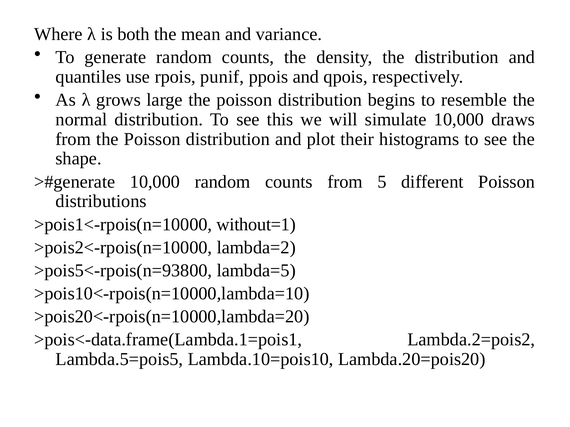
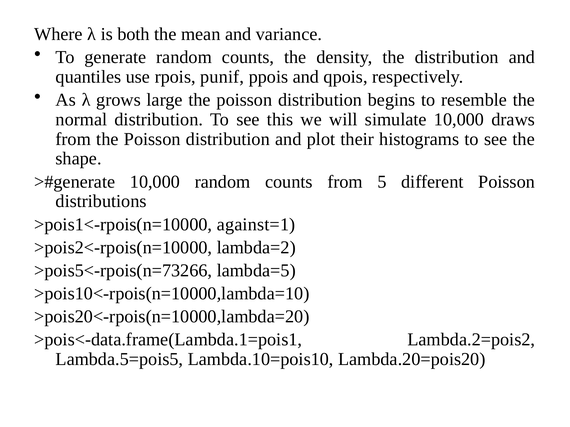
without=1: without=1 -> against=1
>pois5<-rpois(n=93800: >pois5<-rpois(n=93800 -> >pois5<-rpois(n=73266
